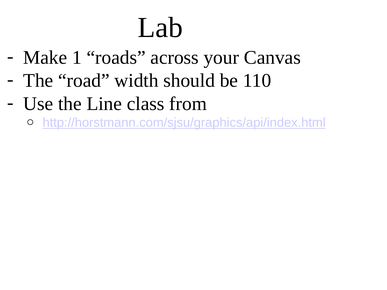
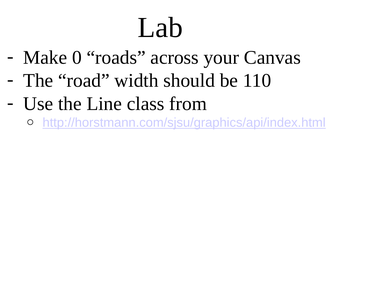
1: 1 -> 0
